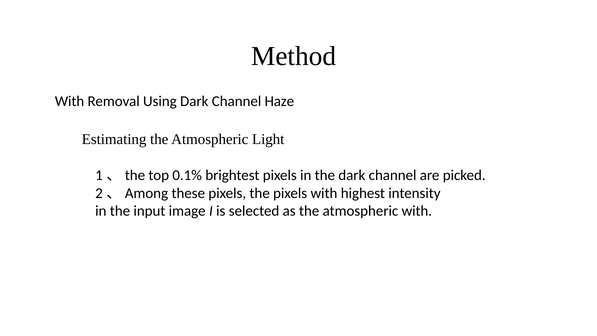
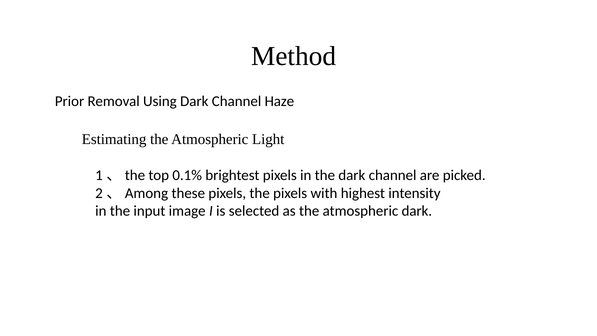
With at (70, 101): With -> Prior
atmospheric with: with -> dark
